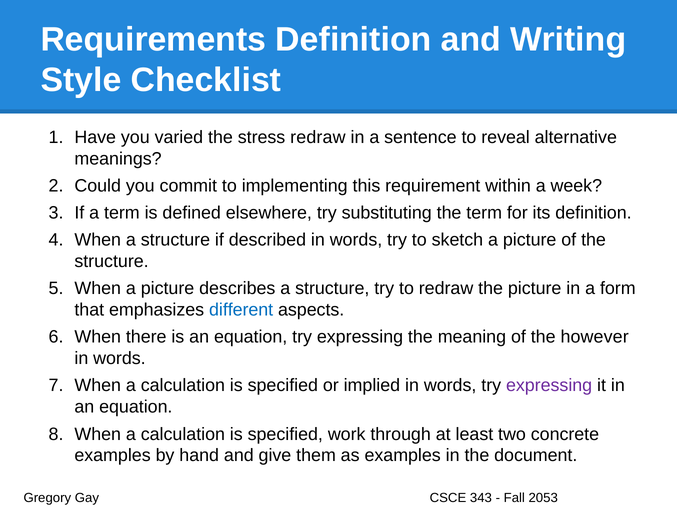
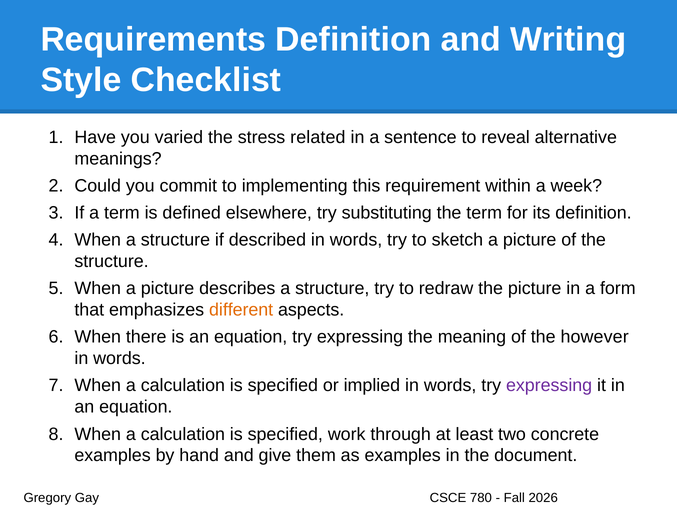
stress redraw: redraw -> related
different colour: blue -> orange
343: 343 -> 780
2053: 2053 -> 2026
